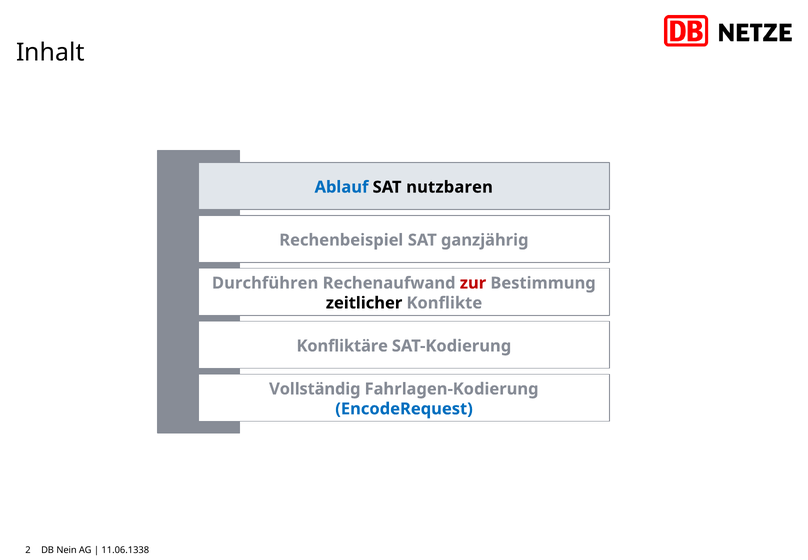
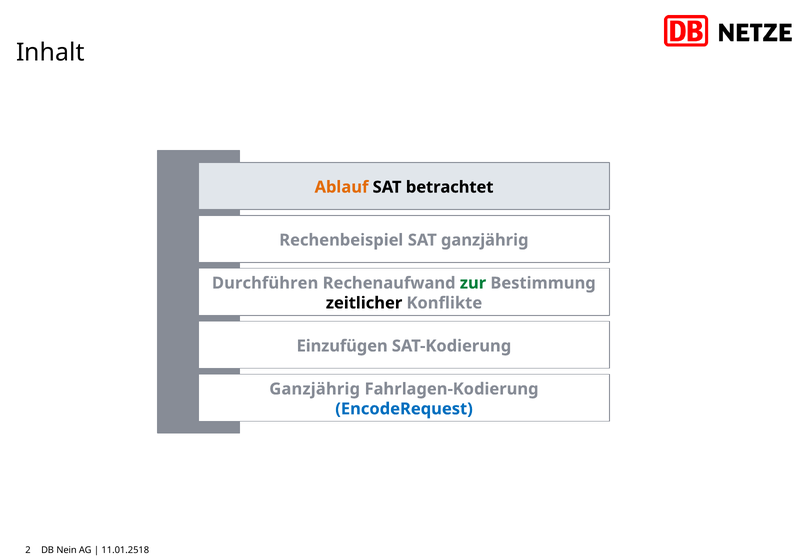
Ablauf colour: blue -> orange
nutzbaren: nutzbaren -> betrachtet
zur colour: red -> green
Konfliktäre: Konfliktäre -> Einzufügen
Vollständig at (315, 389): Vollständig -> Ganzjährig
11.06.1338: 11.06.1338 -> 11.01.2518
